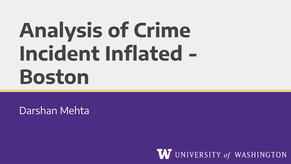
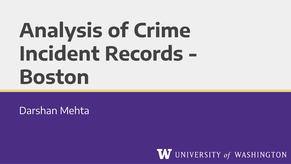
Inflated: Inflated -> Records
